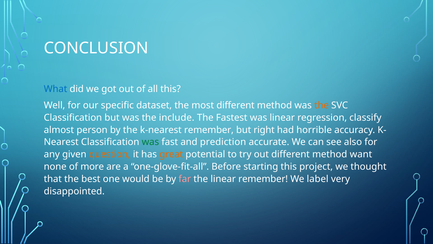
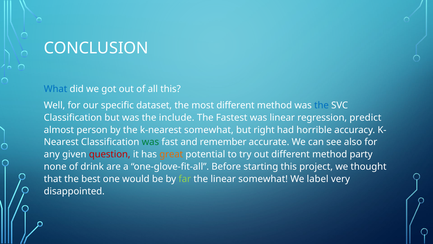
the at (321, 105) colour: orange -> blue
classify: classify -> predict
k-nearest remember: remember -> somewhat
prediction: prediction -> remember
question colour: orange -> red
want: want -> party
more: more -> drink
far colour: pink -> light green
linear remember: remember -> somewhat
